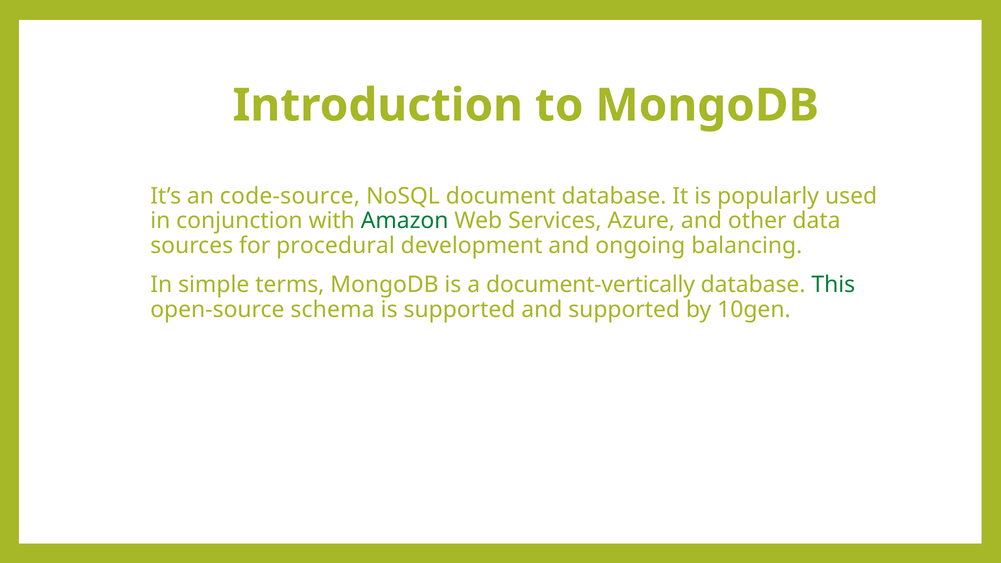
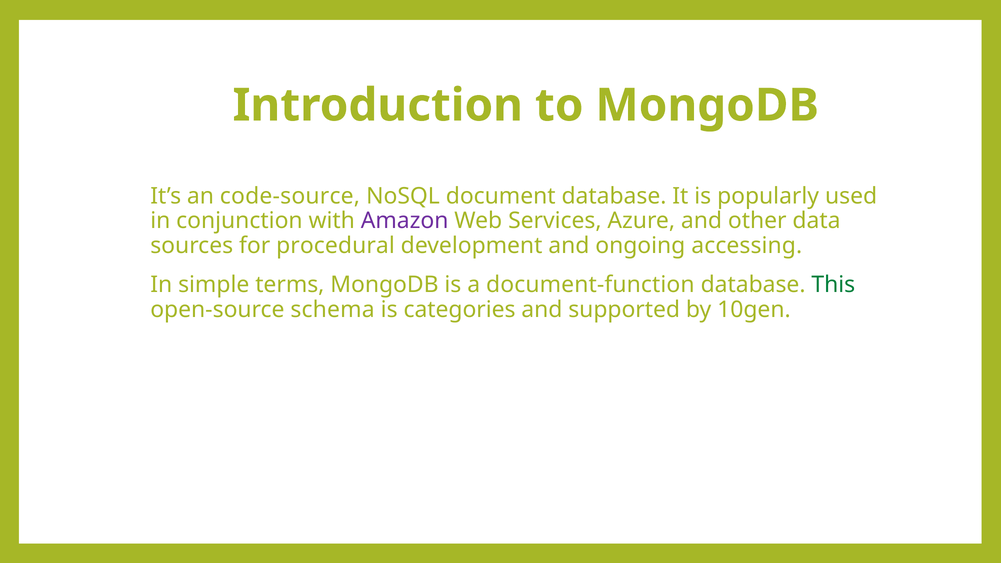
Amazon colour: green -> purple
balancing: balancing -> accessing
document-vertically: document-vertically -> document-function
is supported: supported -> categories
